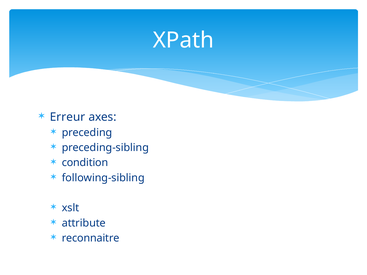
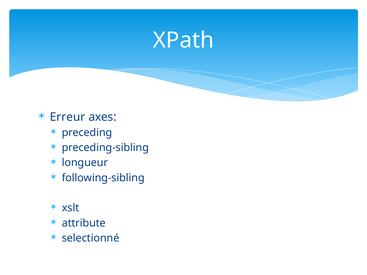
condition: condition -> longueur
reconnaitre: reconnaitre -> selectionné
